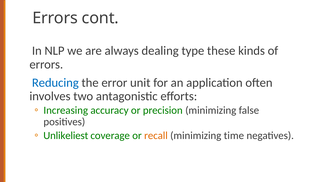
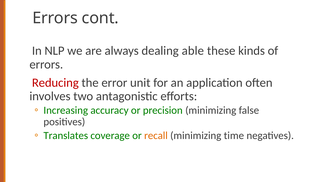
type: type -> able
Reducing colour: blue -> red
Unlikeliest: Unlikeliest -> Translates
